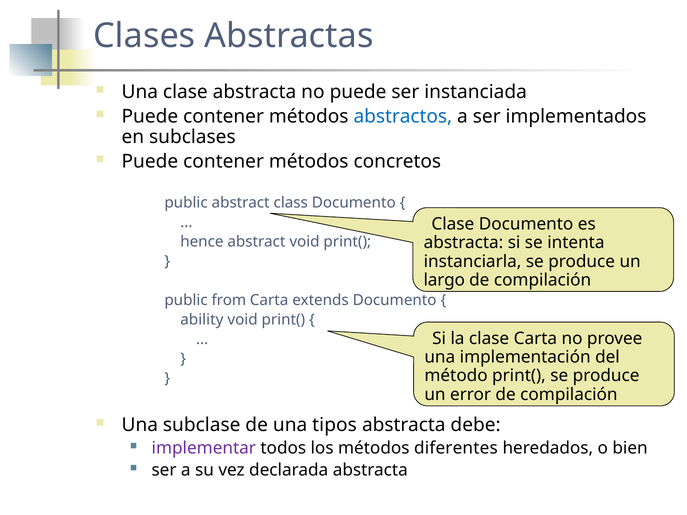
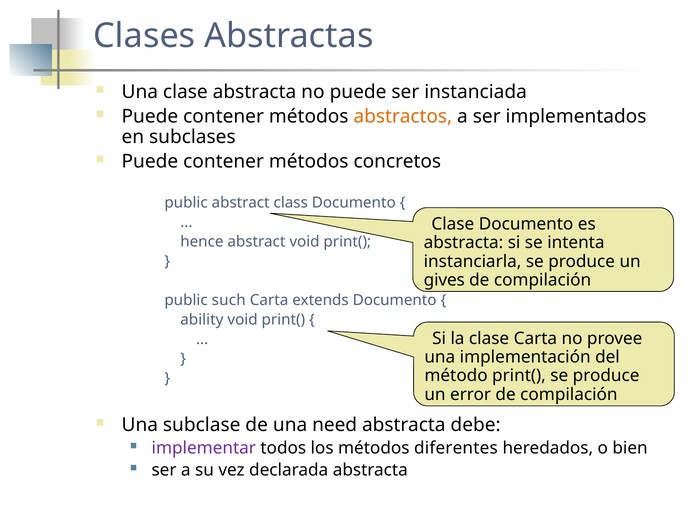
abstractos colour: blue -> orange
largo: largo -> gives
from: from -> such
tipos: tipos -> need
